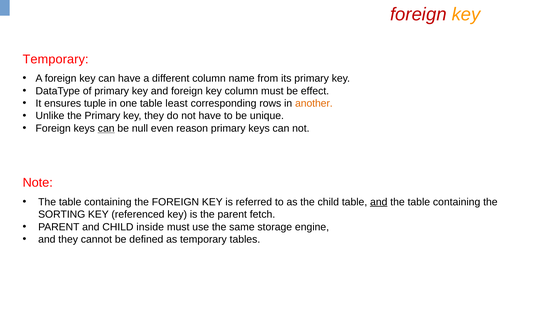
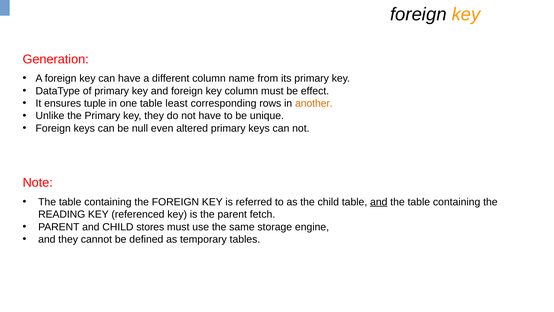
foreign at (418, 14) colour: red -> black
Temporary at (56, 59): Temporary -> Generation
can at (106, 128) underline: present -> none
reason: reason -> altered
SORTING: SORTING -> READING
inside: inside -> stores
